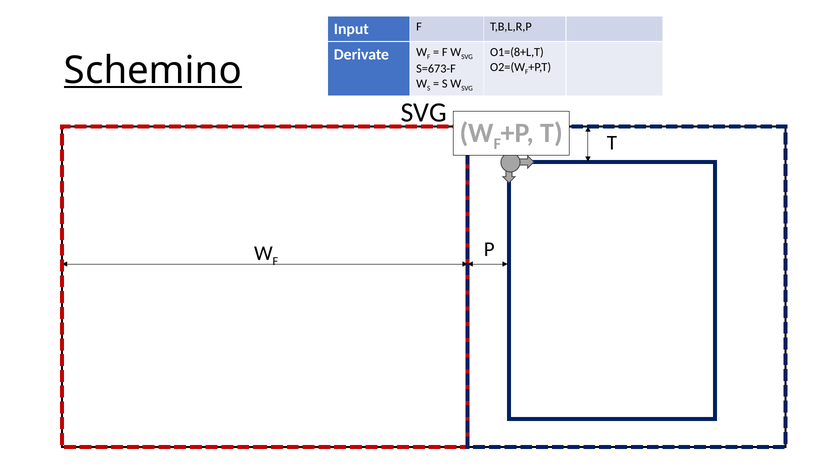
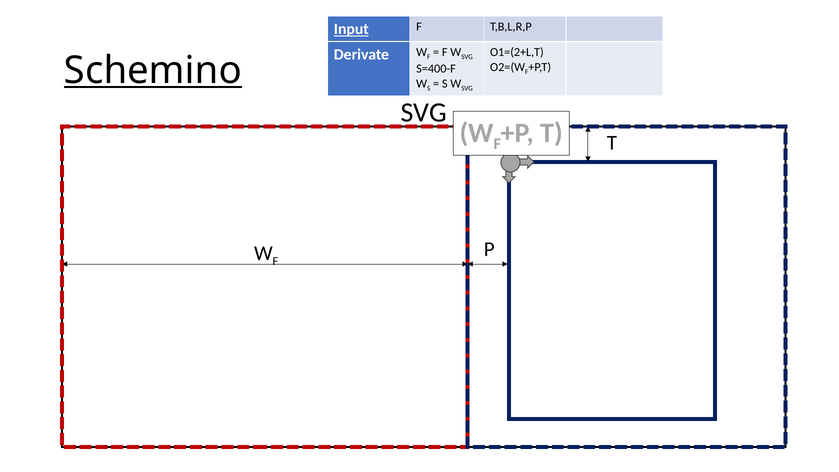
Input underline: none -> present
O1=(8+L,T: O1=(8+L,T -> O1=(2+L,T
S=673-F: S=673-F -> S=400-F
